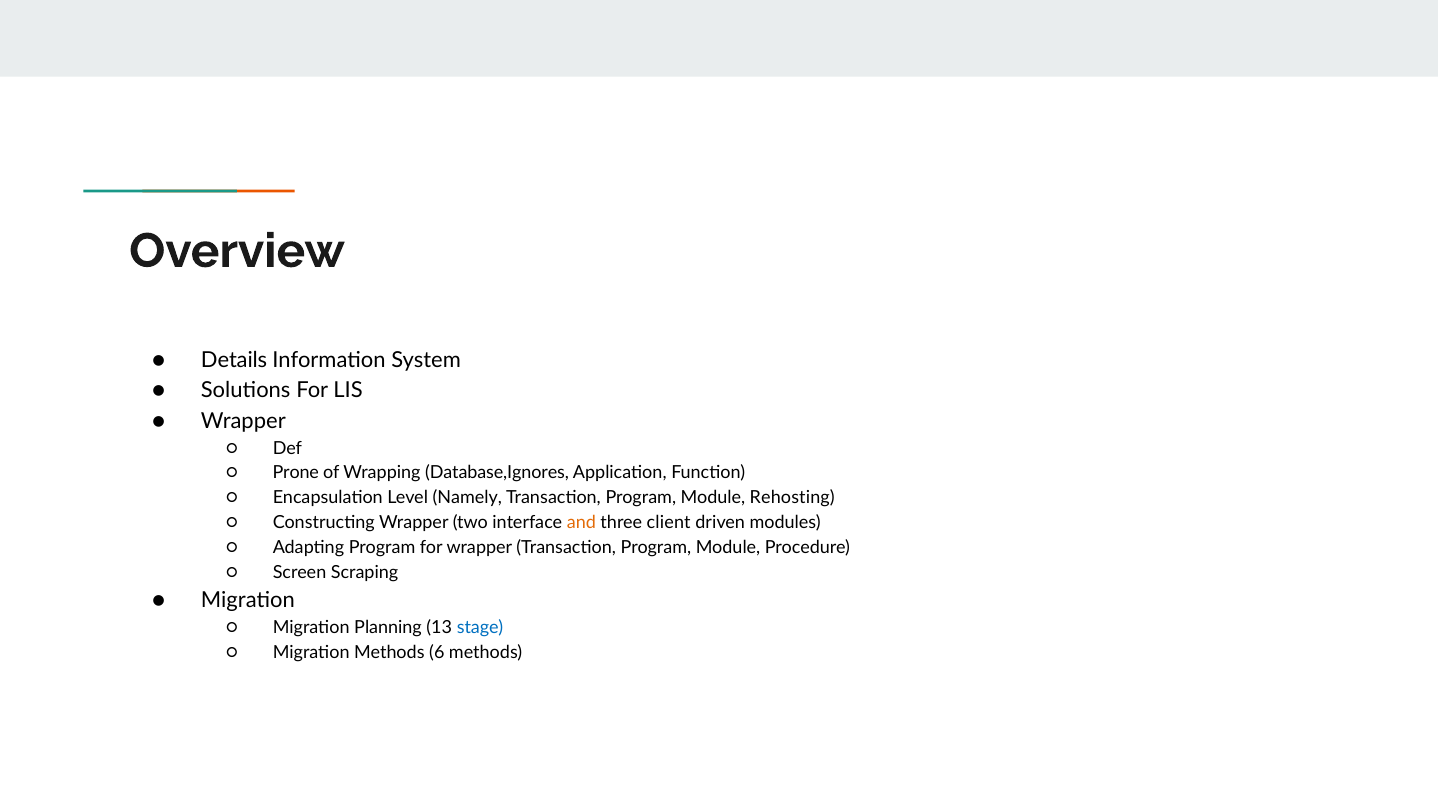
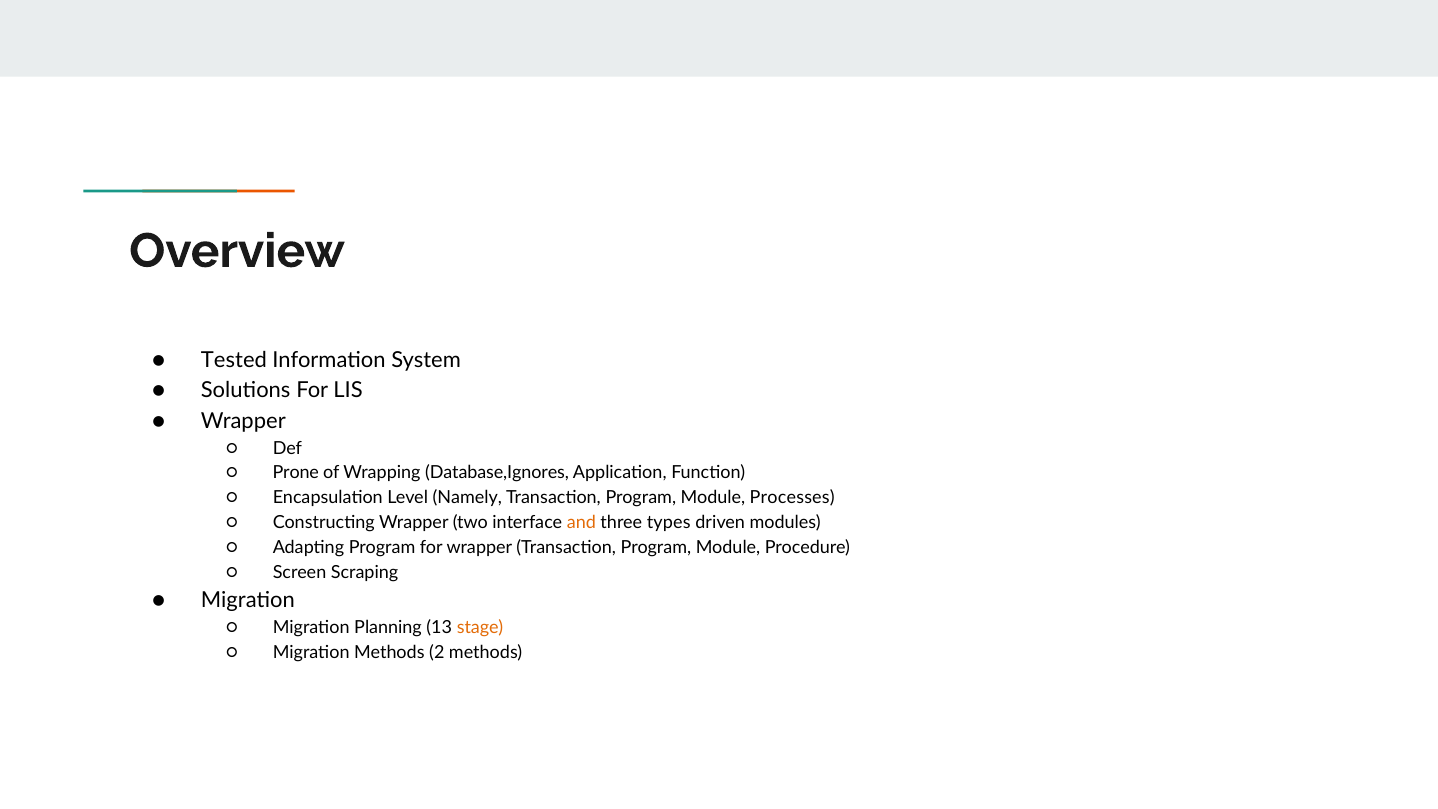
Details: Details -> Tested
Rehosting: Rehosting -> Processes
client: client -> types
stage colour: blue -> orange
6: 6 -> 2
